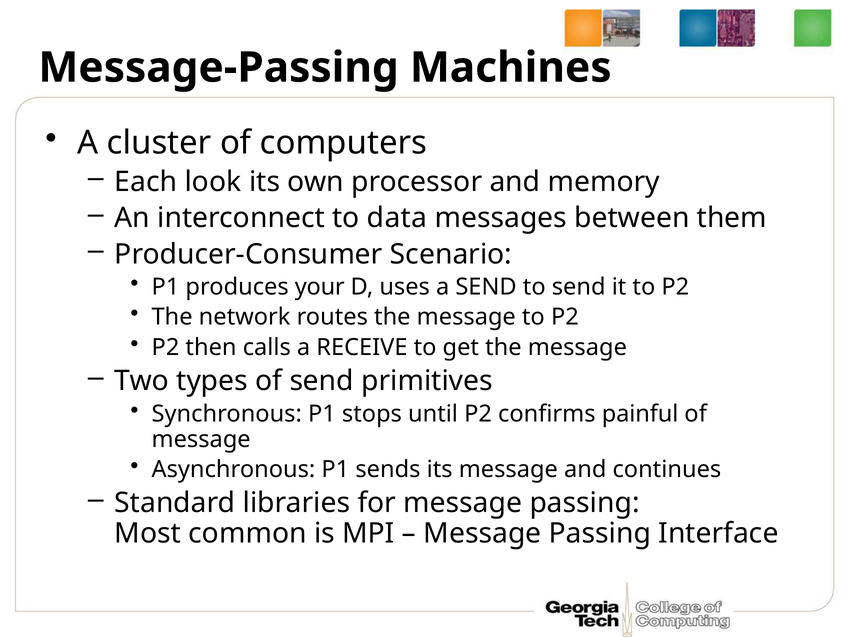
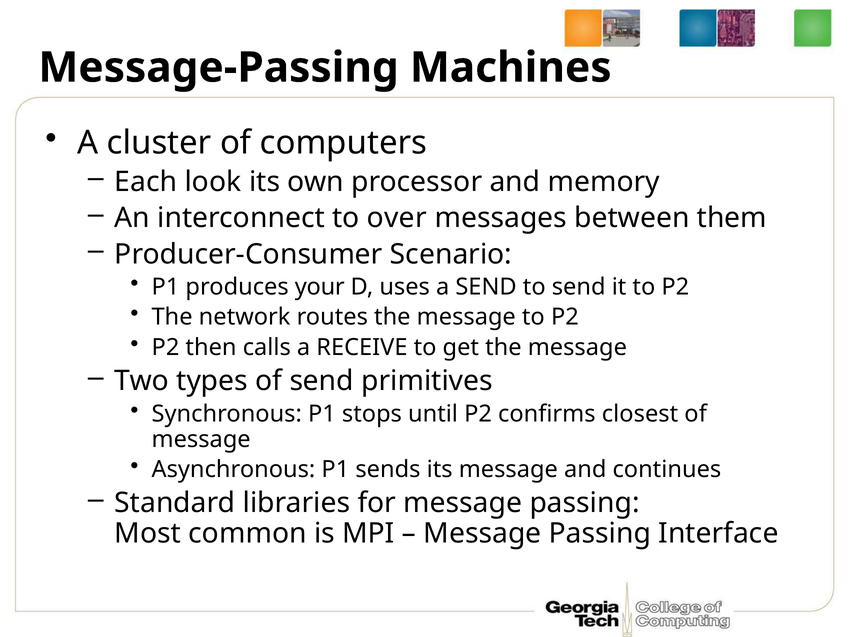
data: data -> over
painful: painful -> closest
